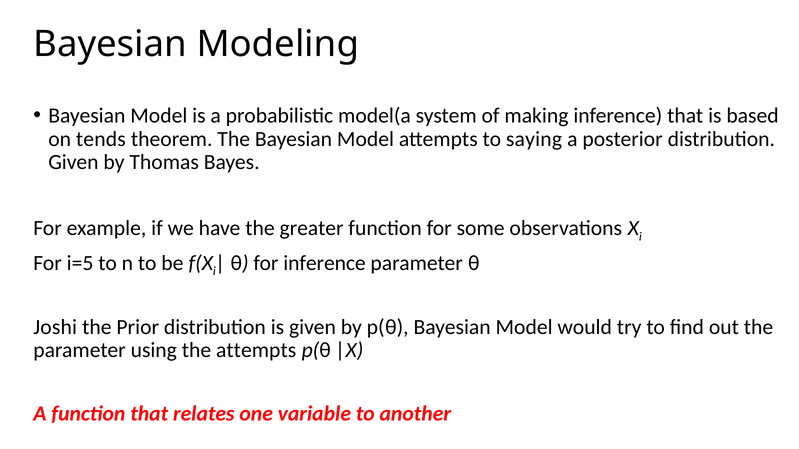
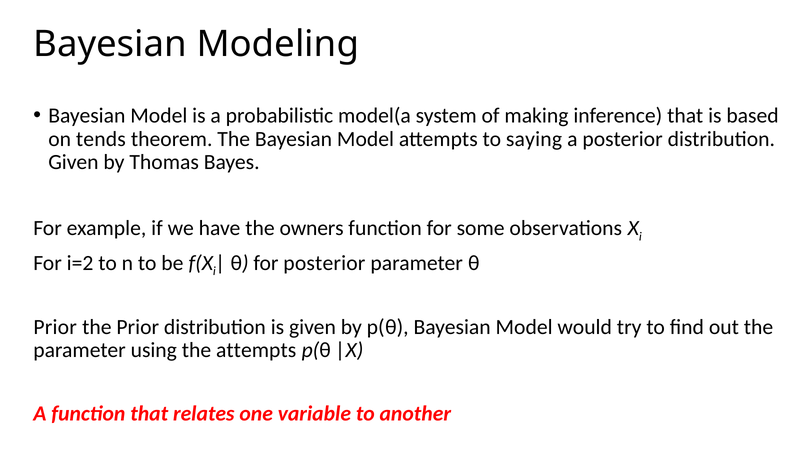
greater: greater -> owners
i=5: i=5 -> i=2
for inference: inference -> posterior
Joshi at (55, 327): Joshi -> Prior
